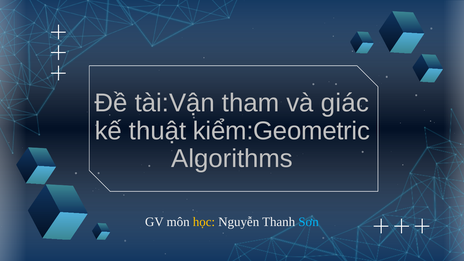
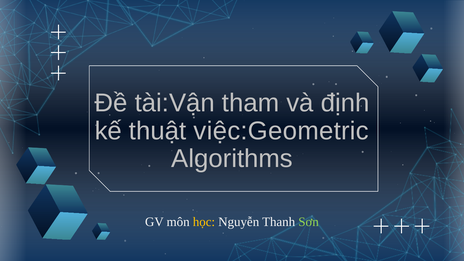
giác: giác -> định
kiểm:Geometric: kiểm:Geometric -> việc:Geometric
Sơn colour: light blue -> light green
